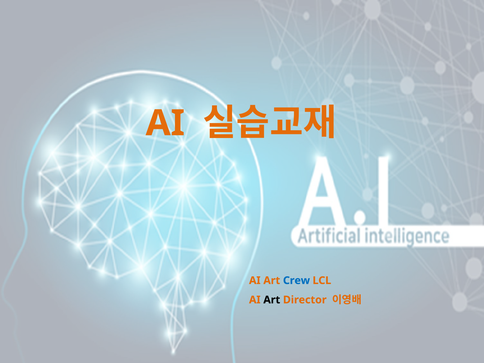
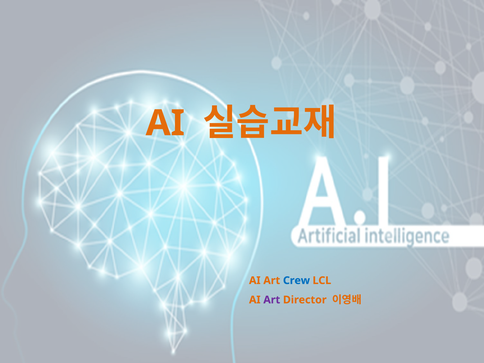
Art at (272, 300) colour: black -> purple
